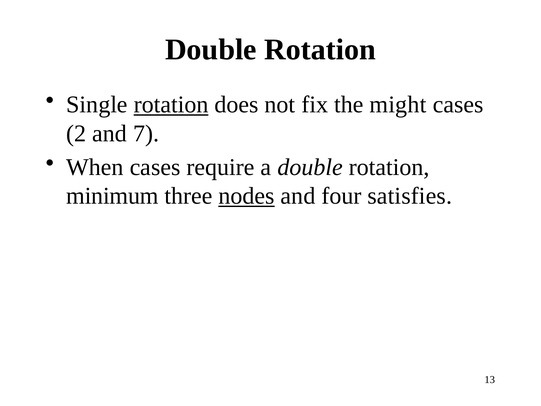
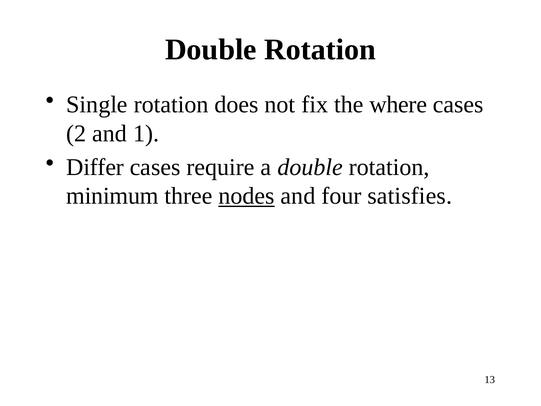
rotation at (171, 104) underline: present -> none
might: might -> where
7: 7 -> 1
When: When -> Differ
